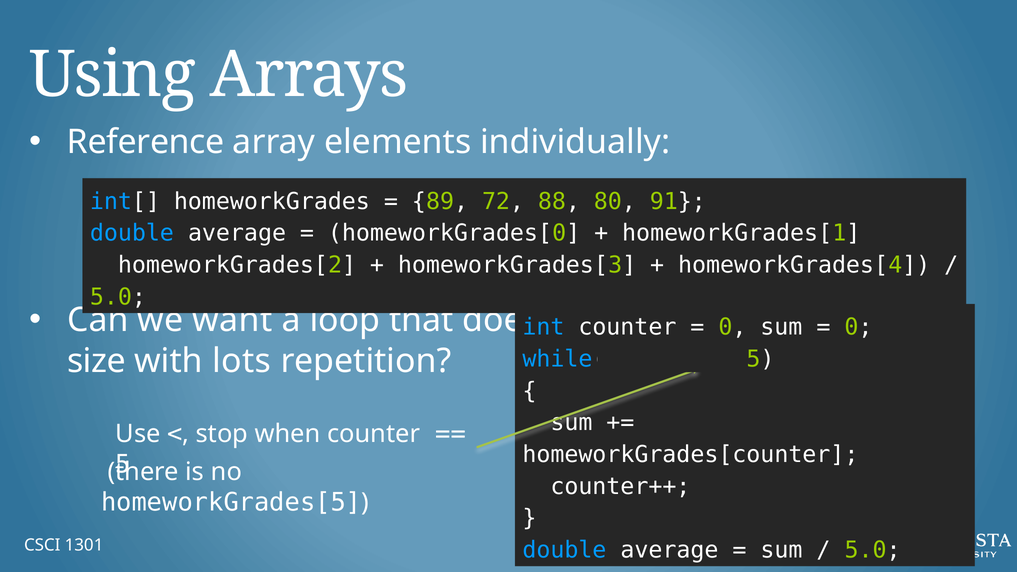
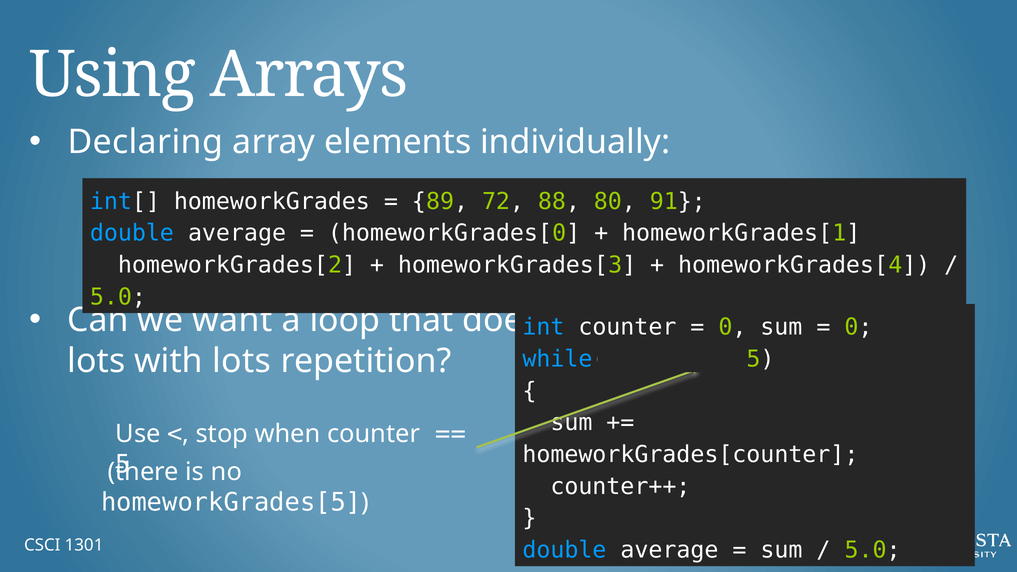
Reference: Reference -> Declaring
size at (97, 361): size -> lots
